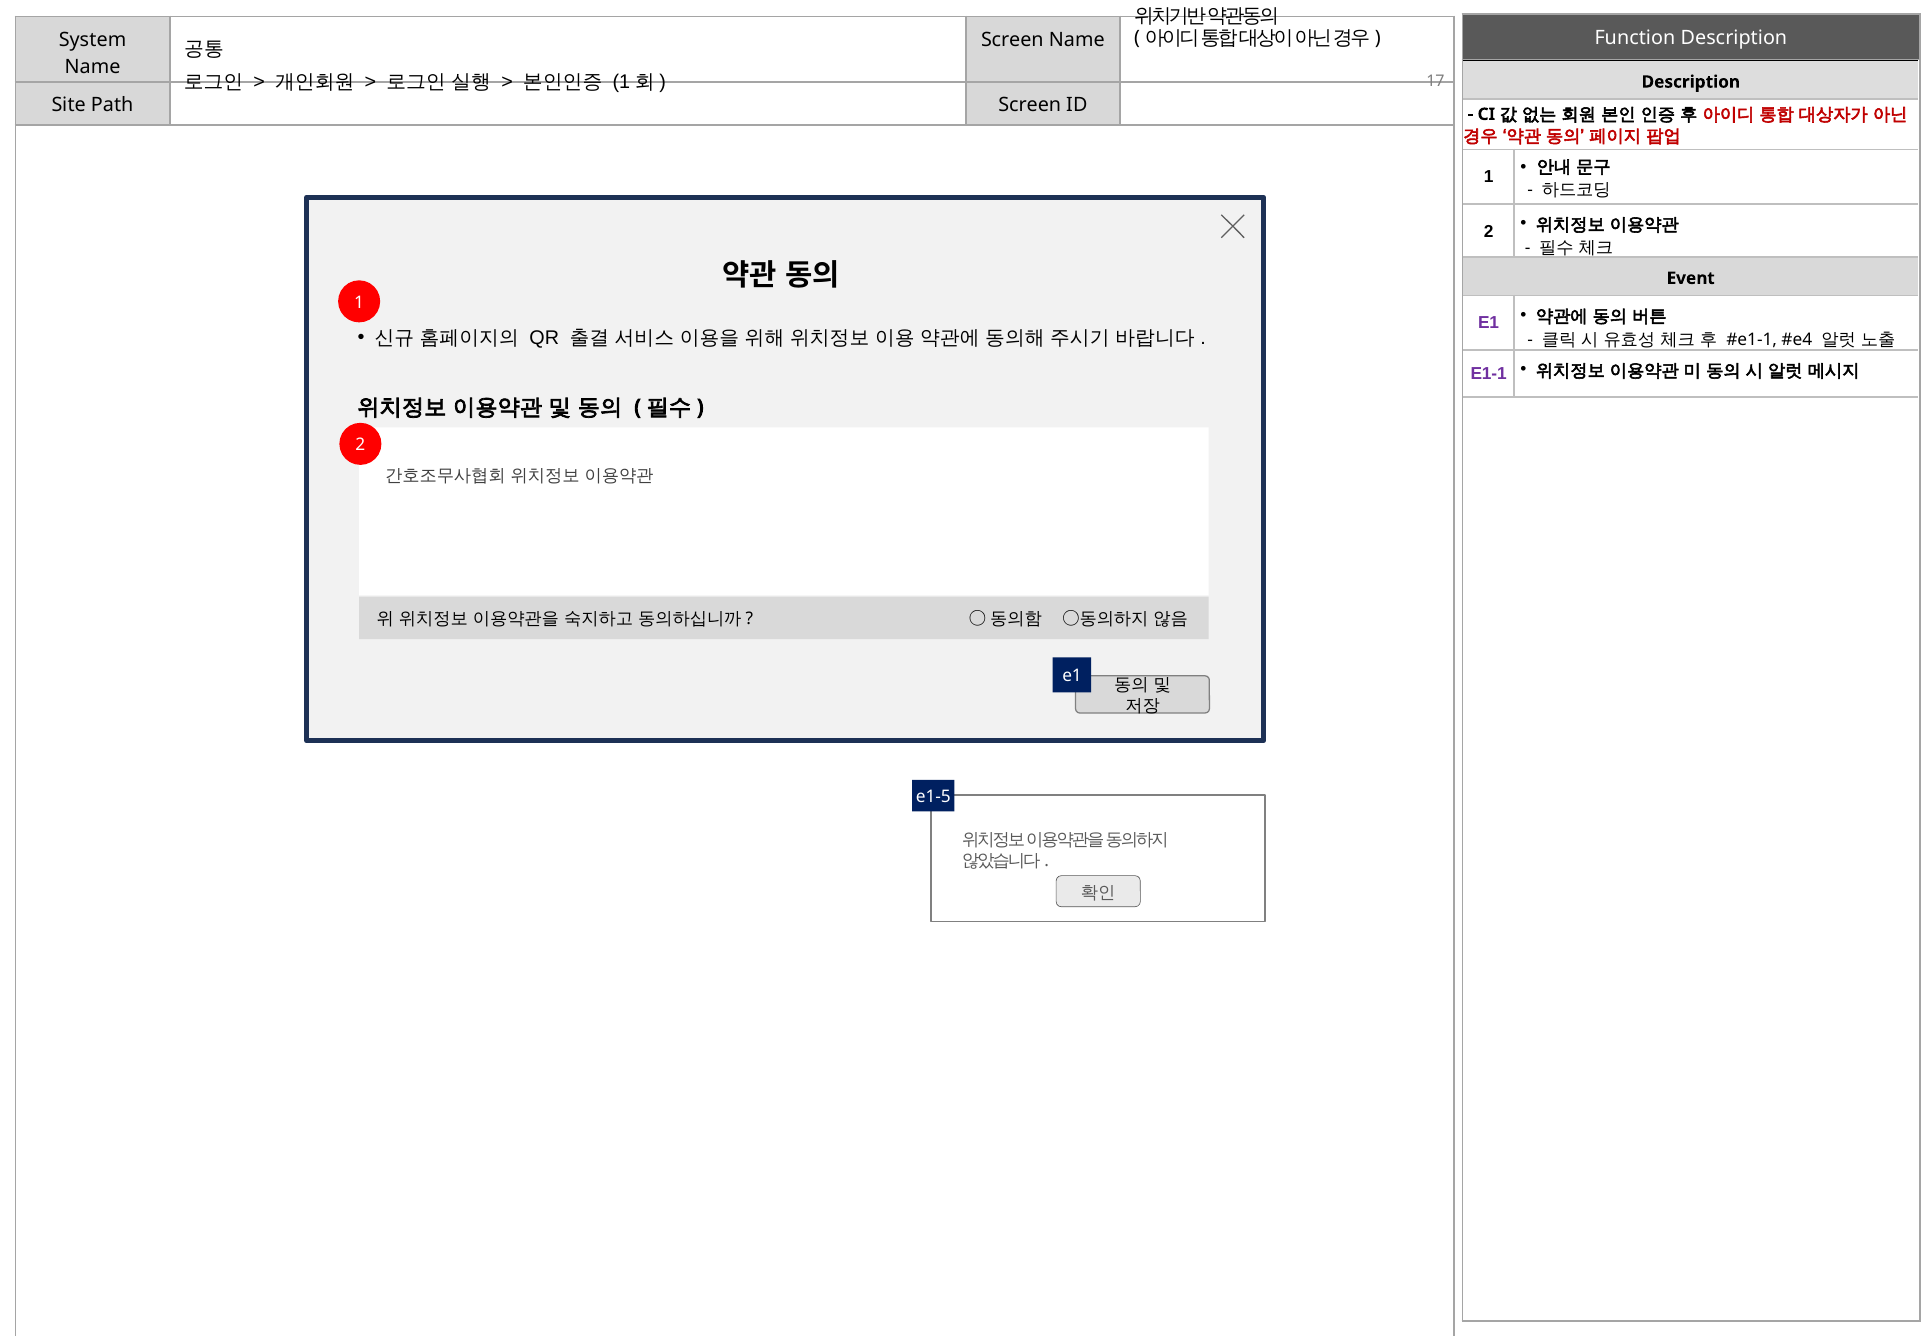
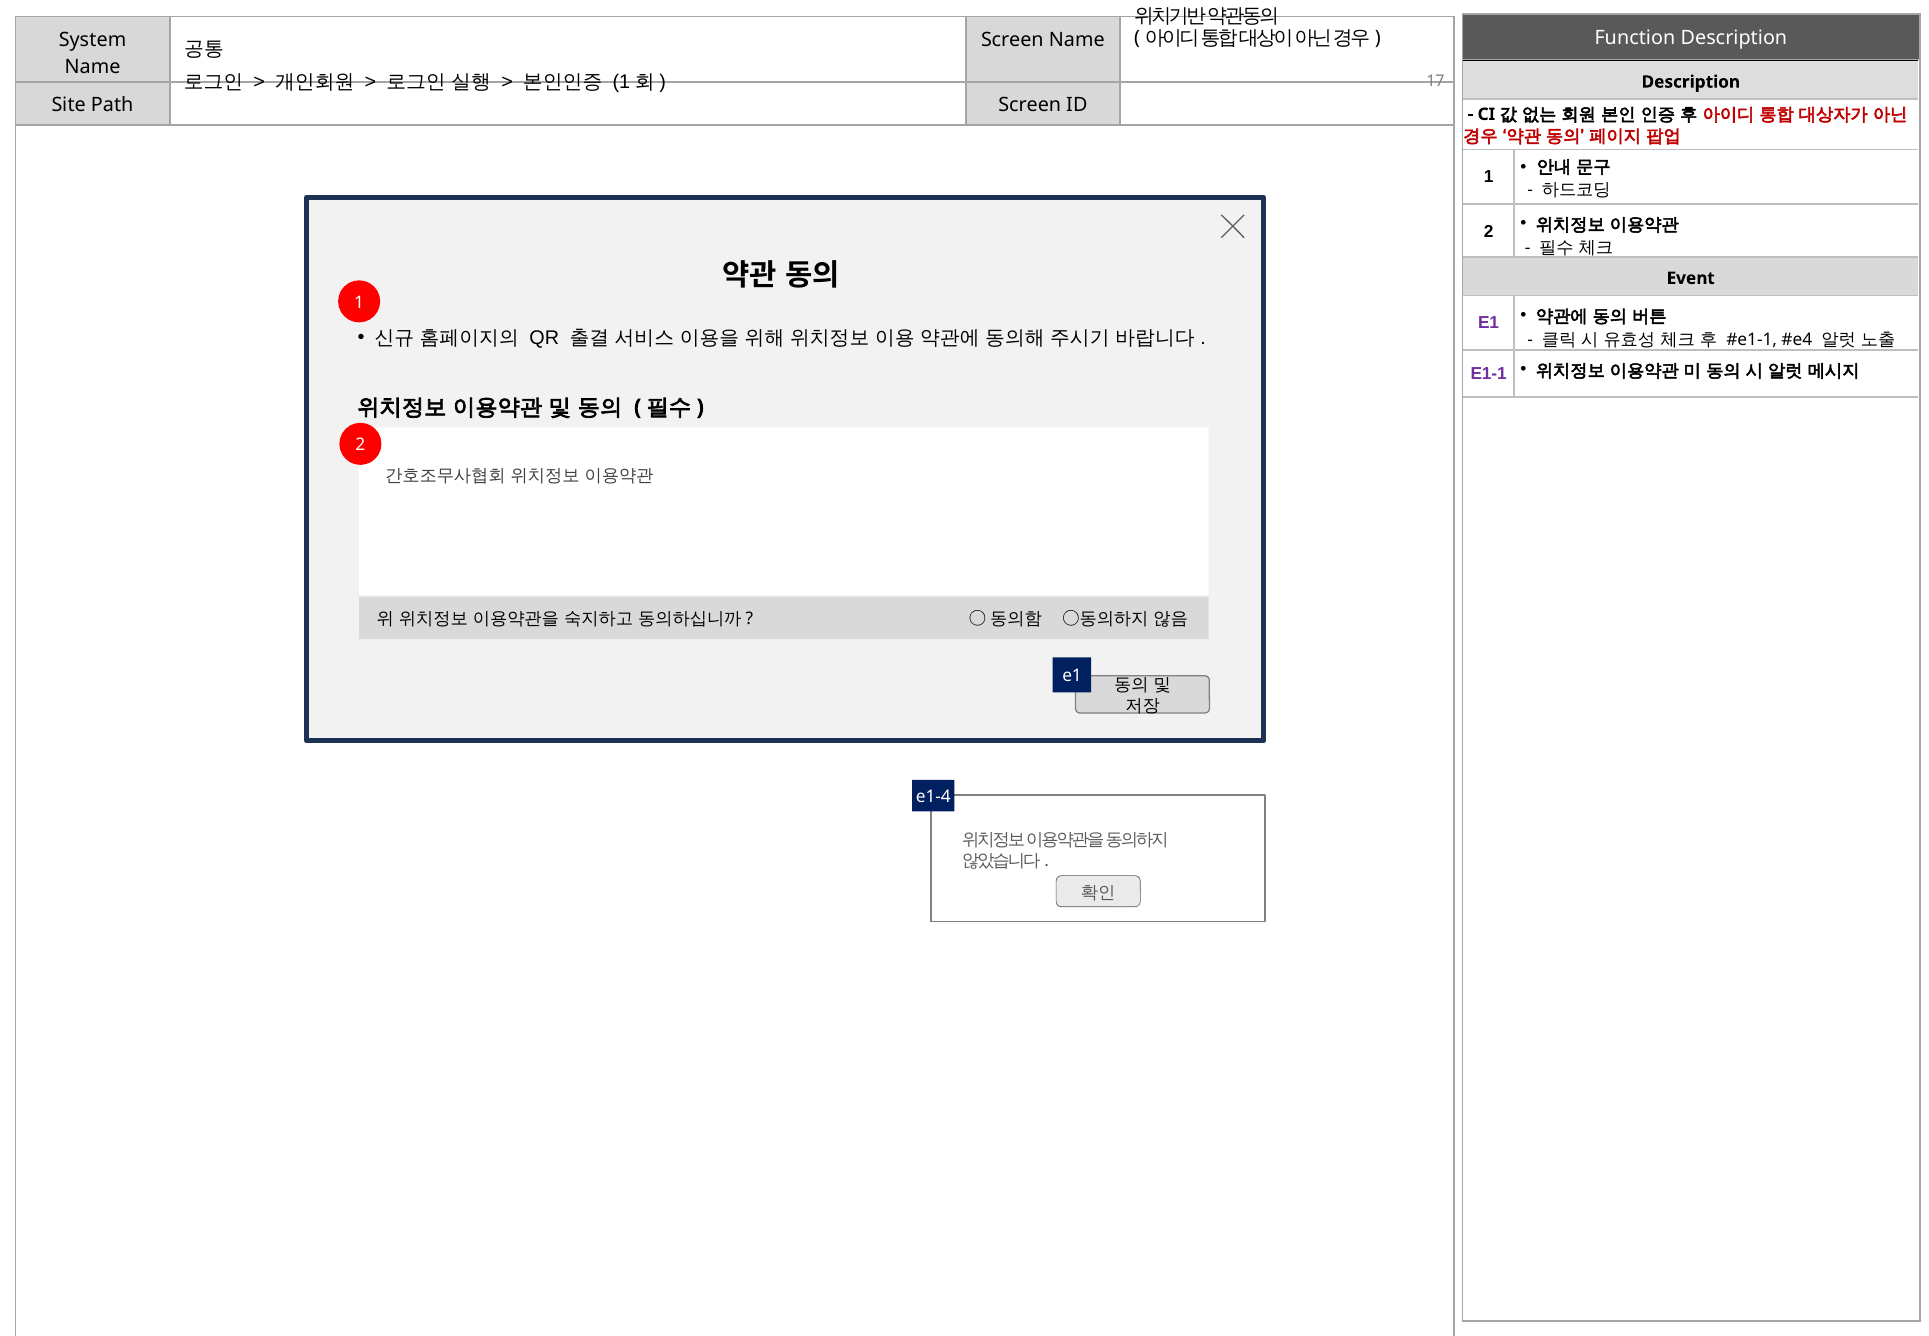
e1-5: e1-5 -> e1-4
